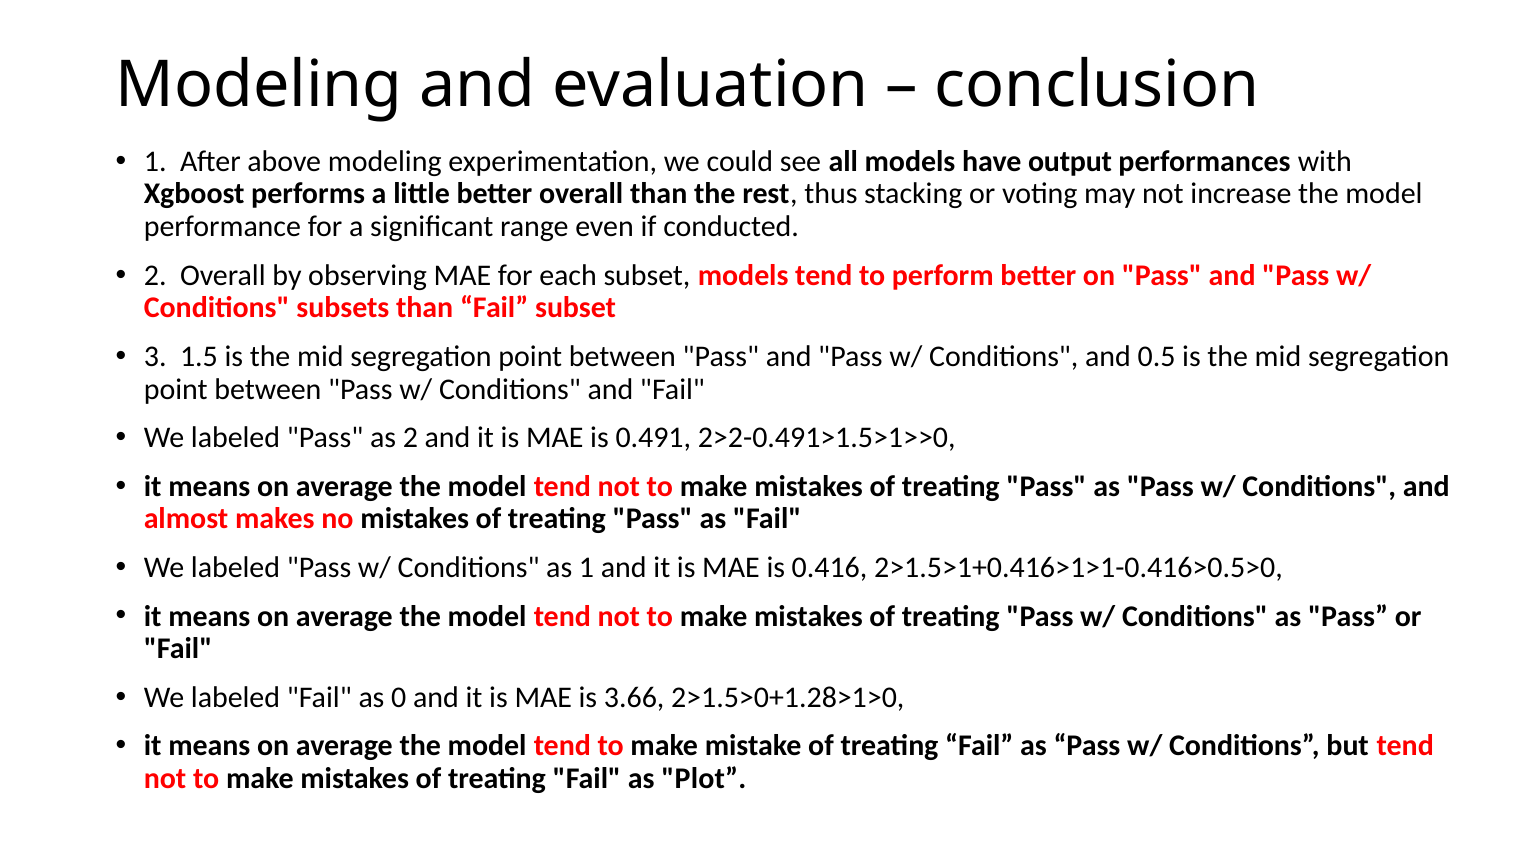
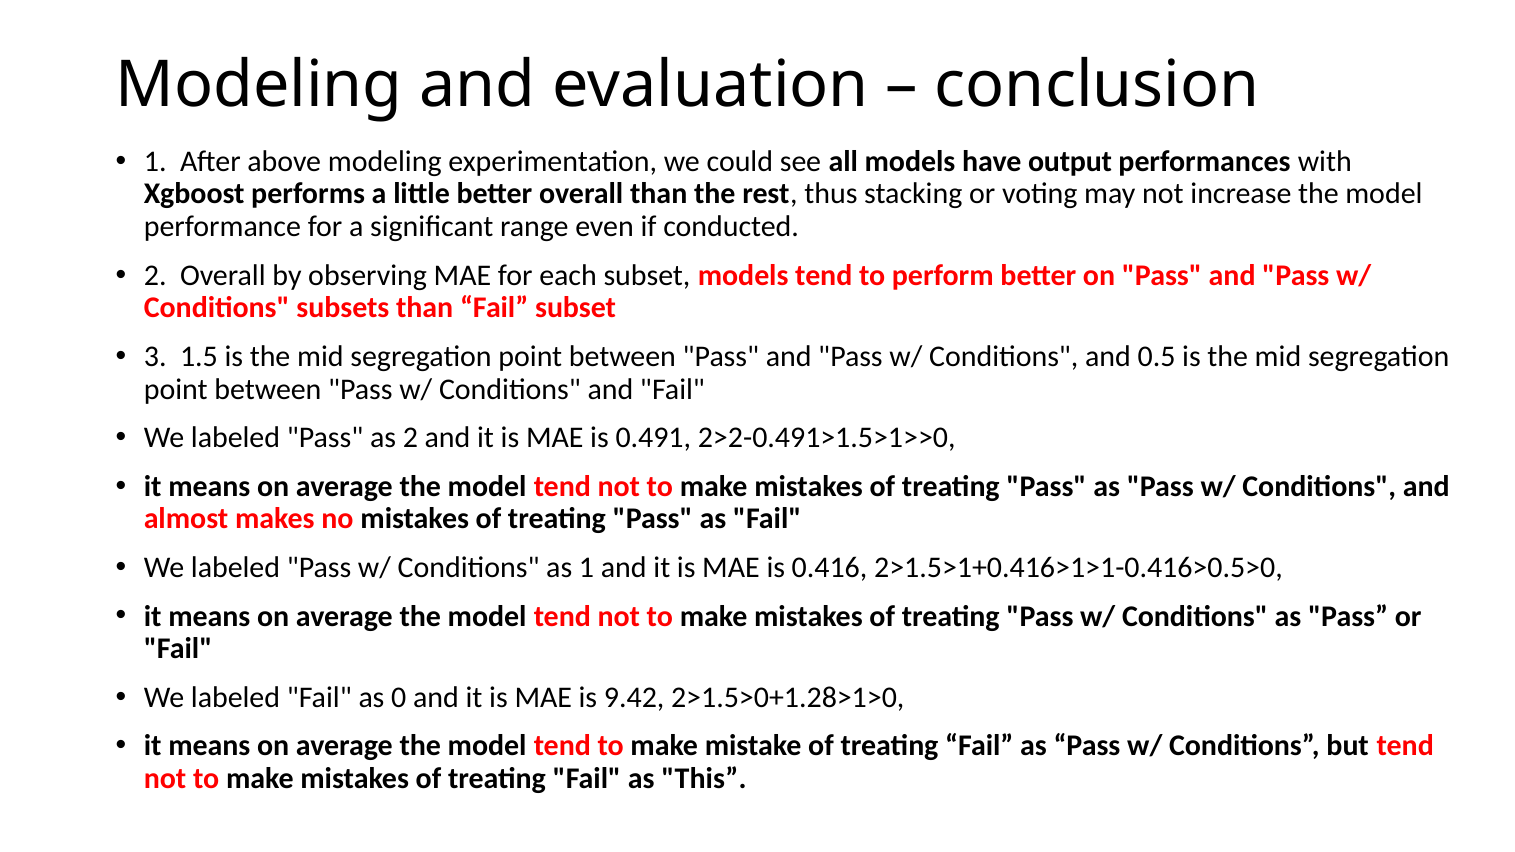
3.66: 3.66 -> 9.42
Plot: Plot -> This
